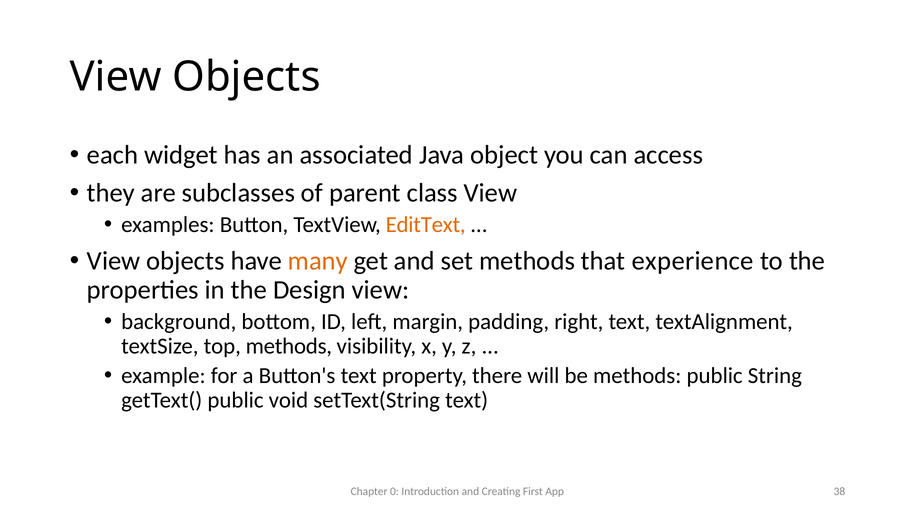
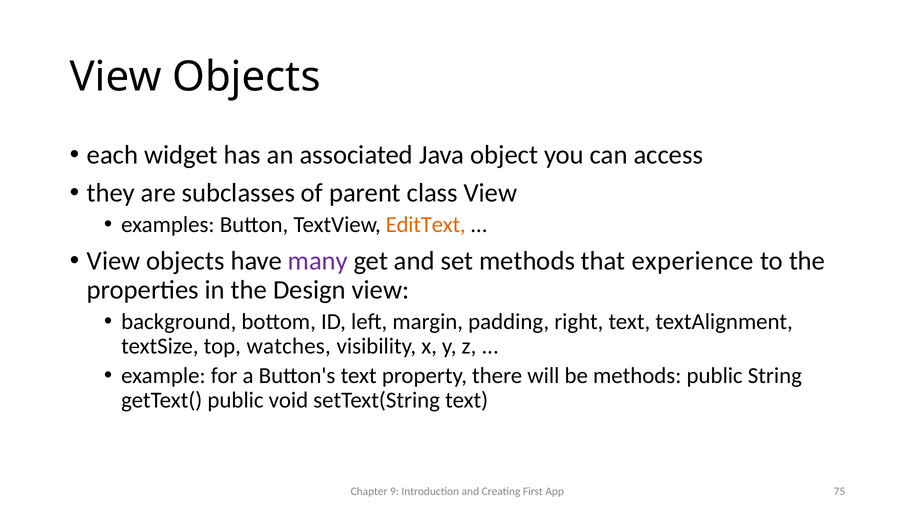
many colour: orange -> purple
top methods: methods -> watches
0: 0 -> 9
38: 38 -> 75
